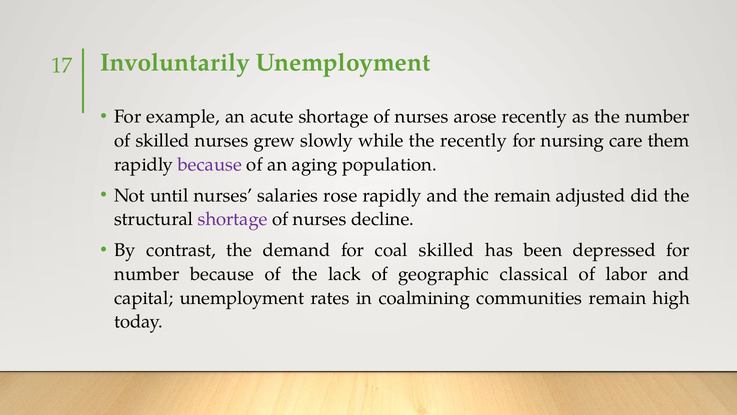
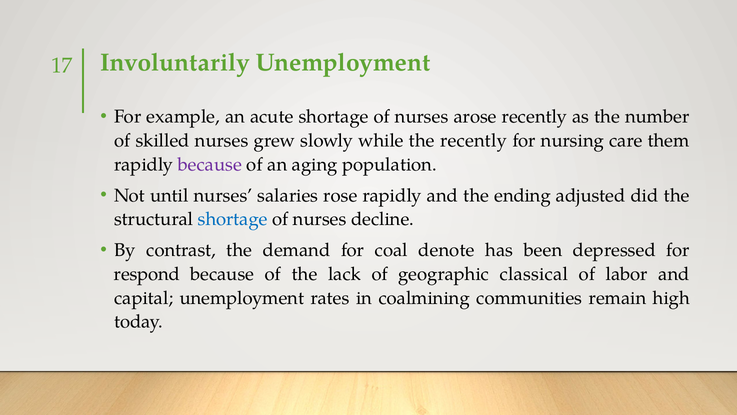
the remain: remain -> ending
shortage at (233, 219) colour: purple -> blue
coal skilled: skilled -> denote
number at (147, 274): number -> respond
